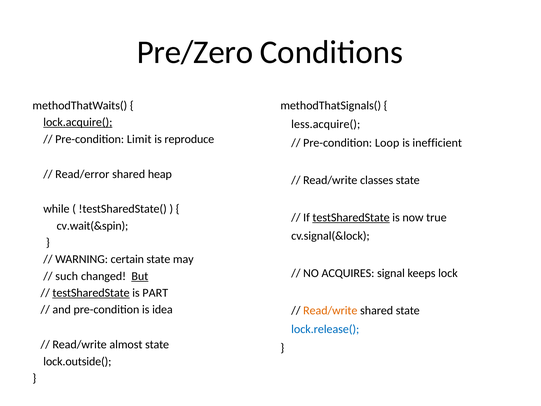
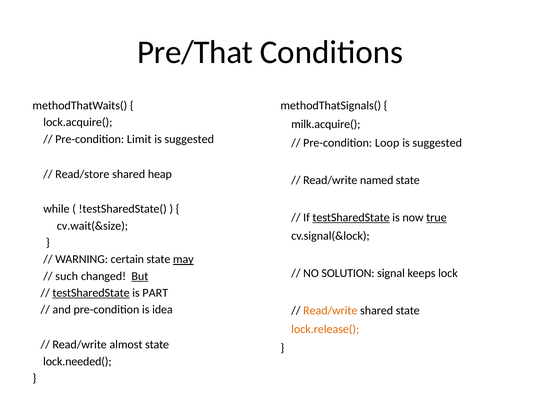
Pre/Zero: Pre/Zero -> Pre/That
lock.acquire( underline: present -> none
less.acquire(: less.acquire( -> milk.acquire(
reproduce at (189, 139): reproduce -> suggested
inefficient at (437, 143): inefficient -> suggested
Read/error: Read/error -> Read/store
classes: classes -> named
true underline: none -> present
cv.wait(&spin: cv.wait(&spin -> cv.wait(&size
may underline: none -> present
ACQUIRES: ACQUIRES -> SOLUTION
lock.release( colour: blue -> orange
lock.outside(: lock.outside( -> lock.needed(
